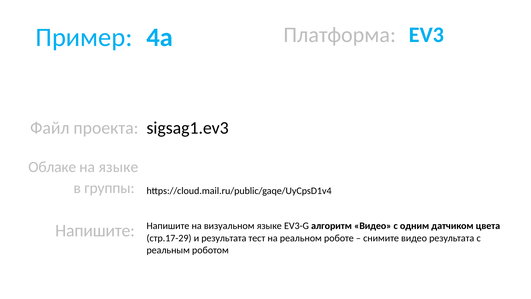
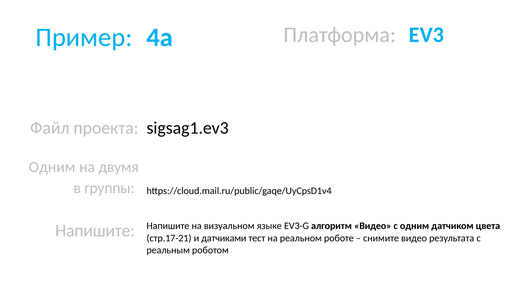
Облаке at (52, 167): Облаке -> Одним
на языке: языке -> двумя
стр.17-29: стр.17-29 -> стр.17-21
и результата: результата -> датчиками
